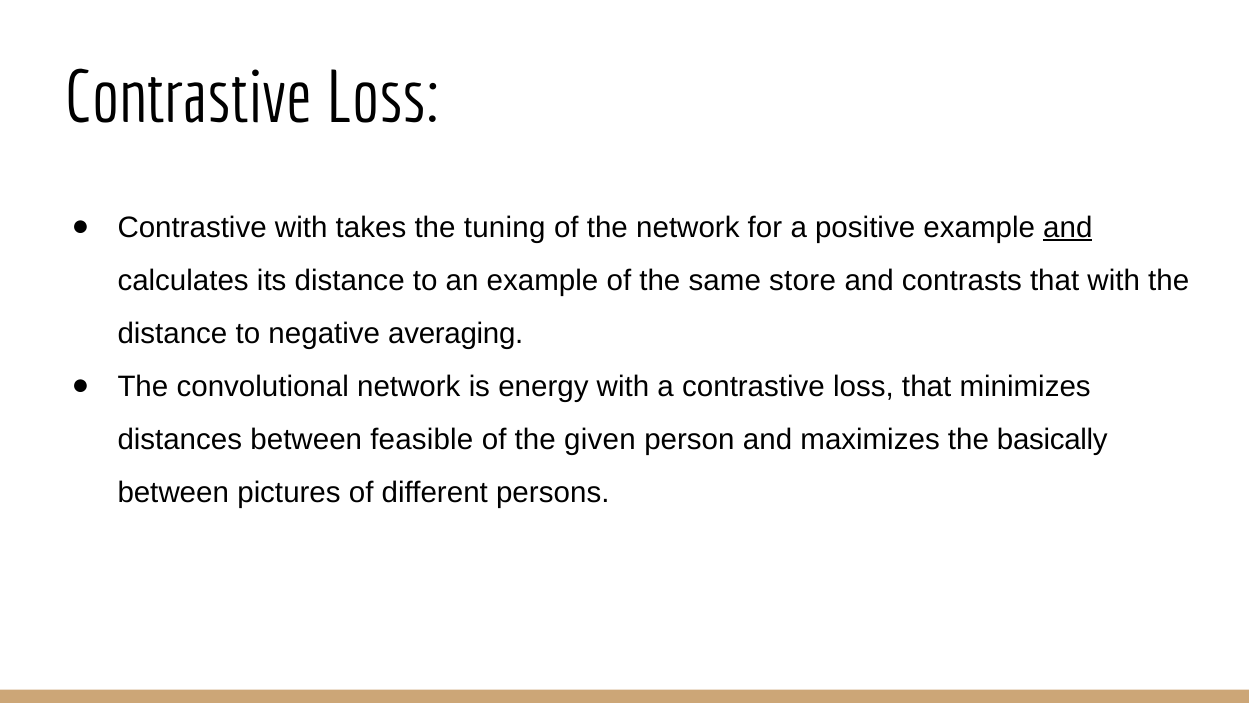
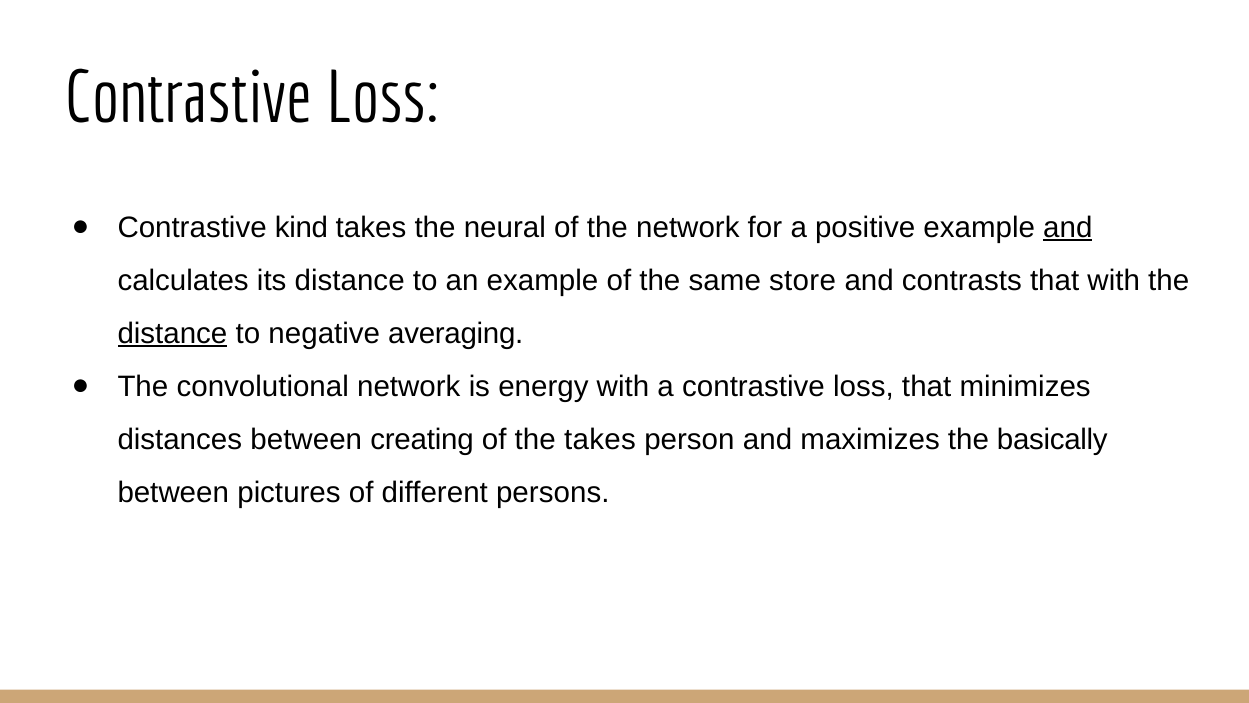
Contrastive with: with -> kind
tuning: tuning -> neural
distance at (172, 333) underline: none -> present
feasible: feasible -> creating
the given: given -> takes
